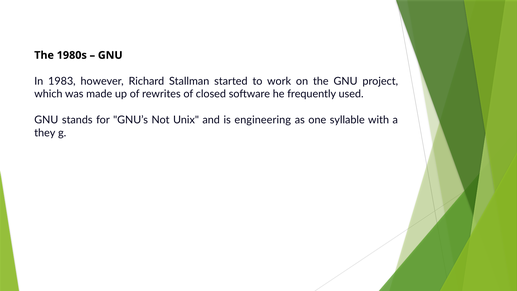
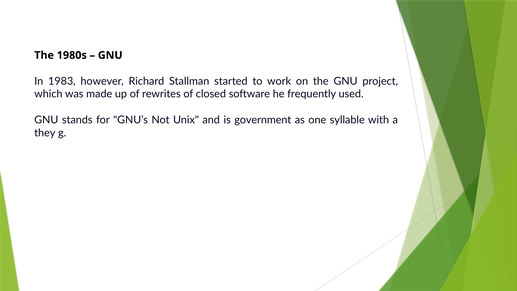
engineering: engineering -> government
